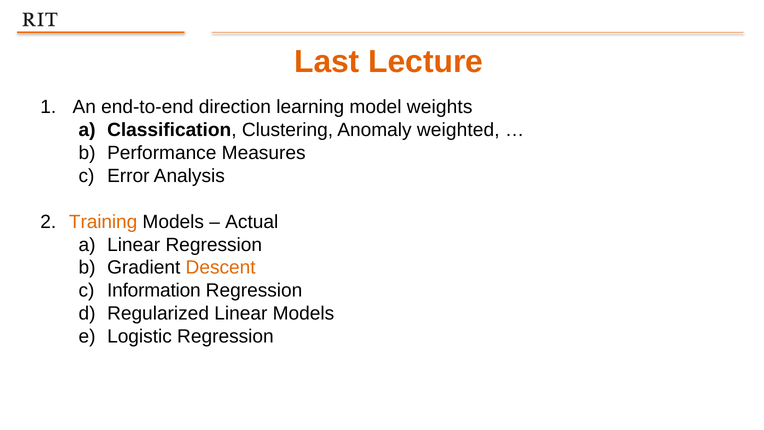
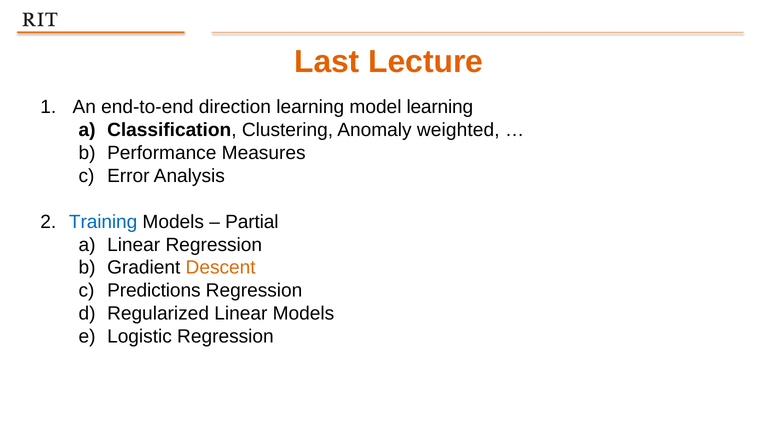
model weights: weights -> learning
Training colour: orange -> blue
Actual: Actual -> Partial
Information: Information -> Predictions
